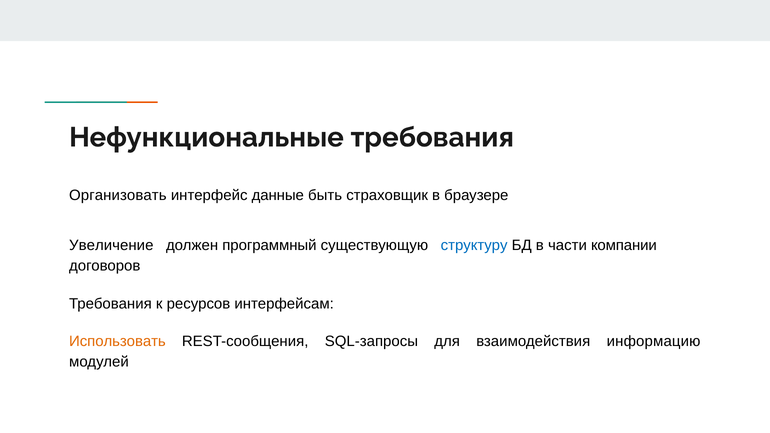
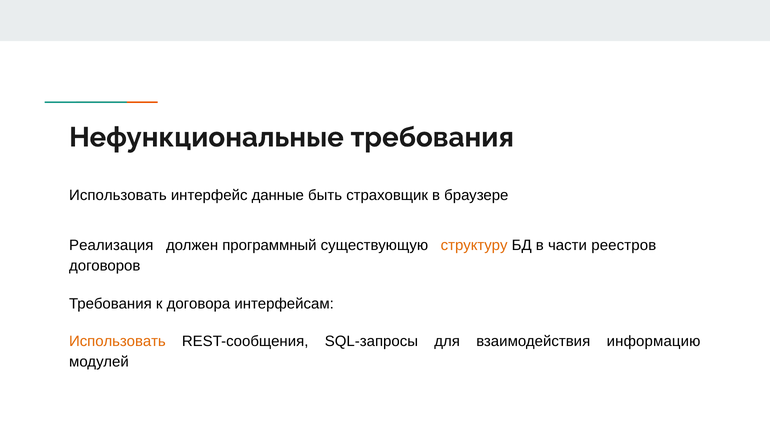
Организовать at (118, 195): Организовать -> Использовать
Увеличение: Увеличение -> Реализация
структуру colour: blue -> orange
компании: компании -> реестров
ресурсов: ресурсов -> договора
